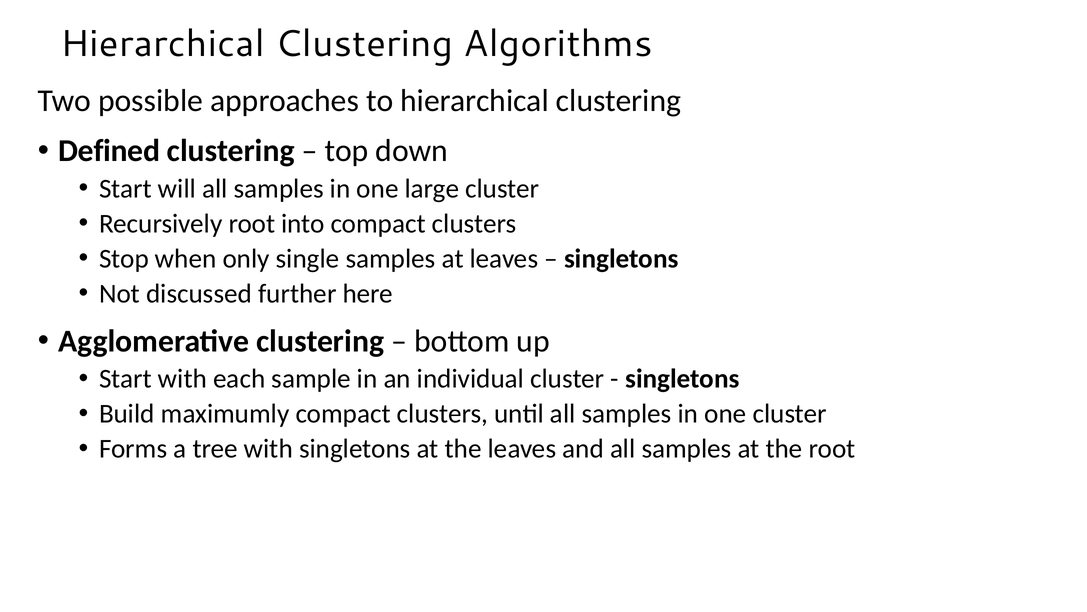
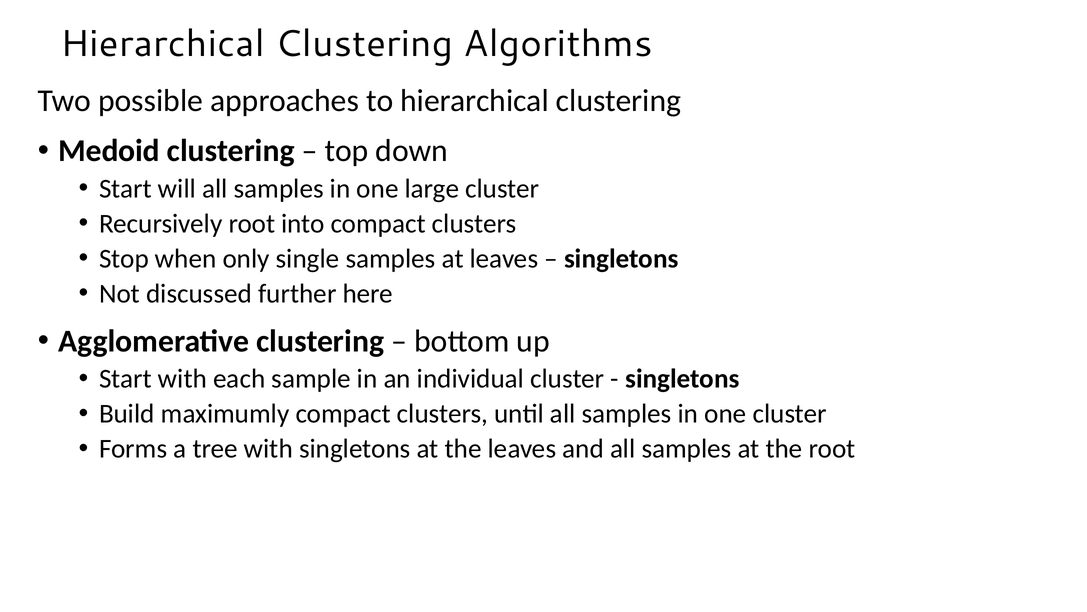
Defined: Defined -> Medoid
